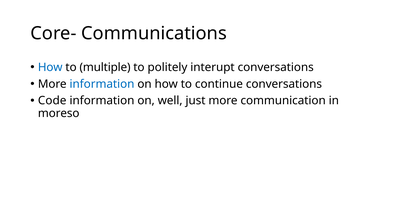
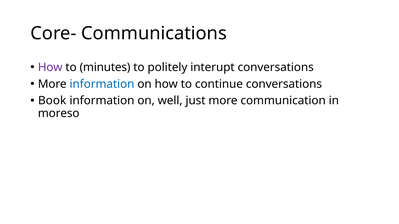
How at (50, 67) colour: blue -> purple
multiple: multiple -> minutes
Code: Code -> Book
